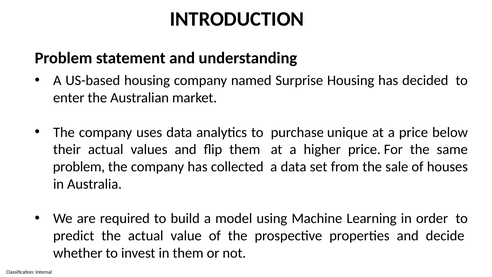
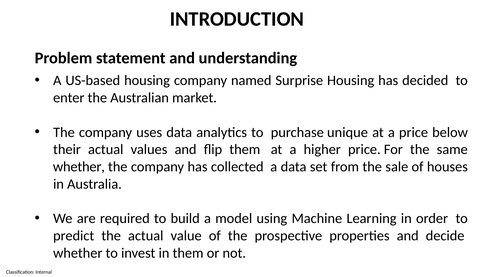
problem at (79, 167): problem -> whether
